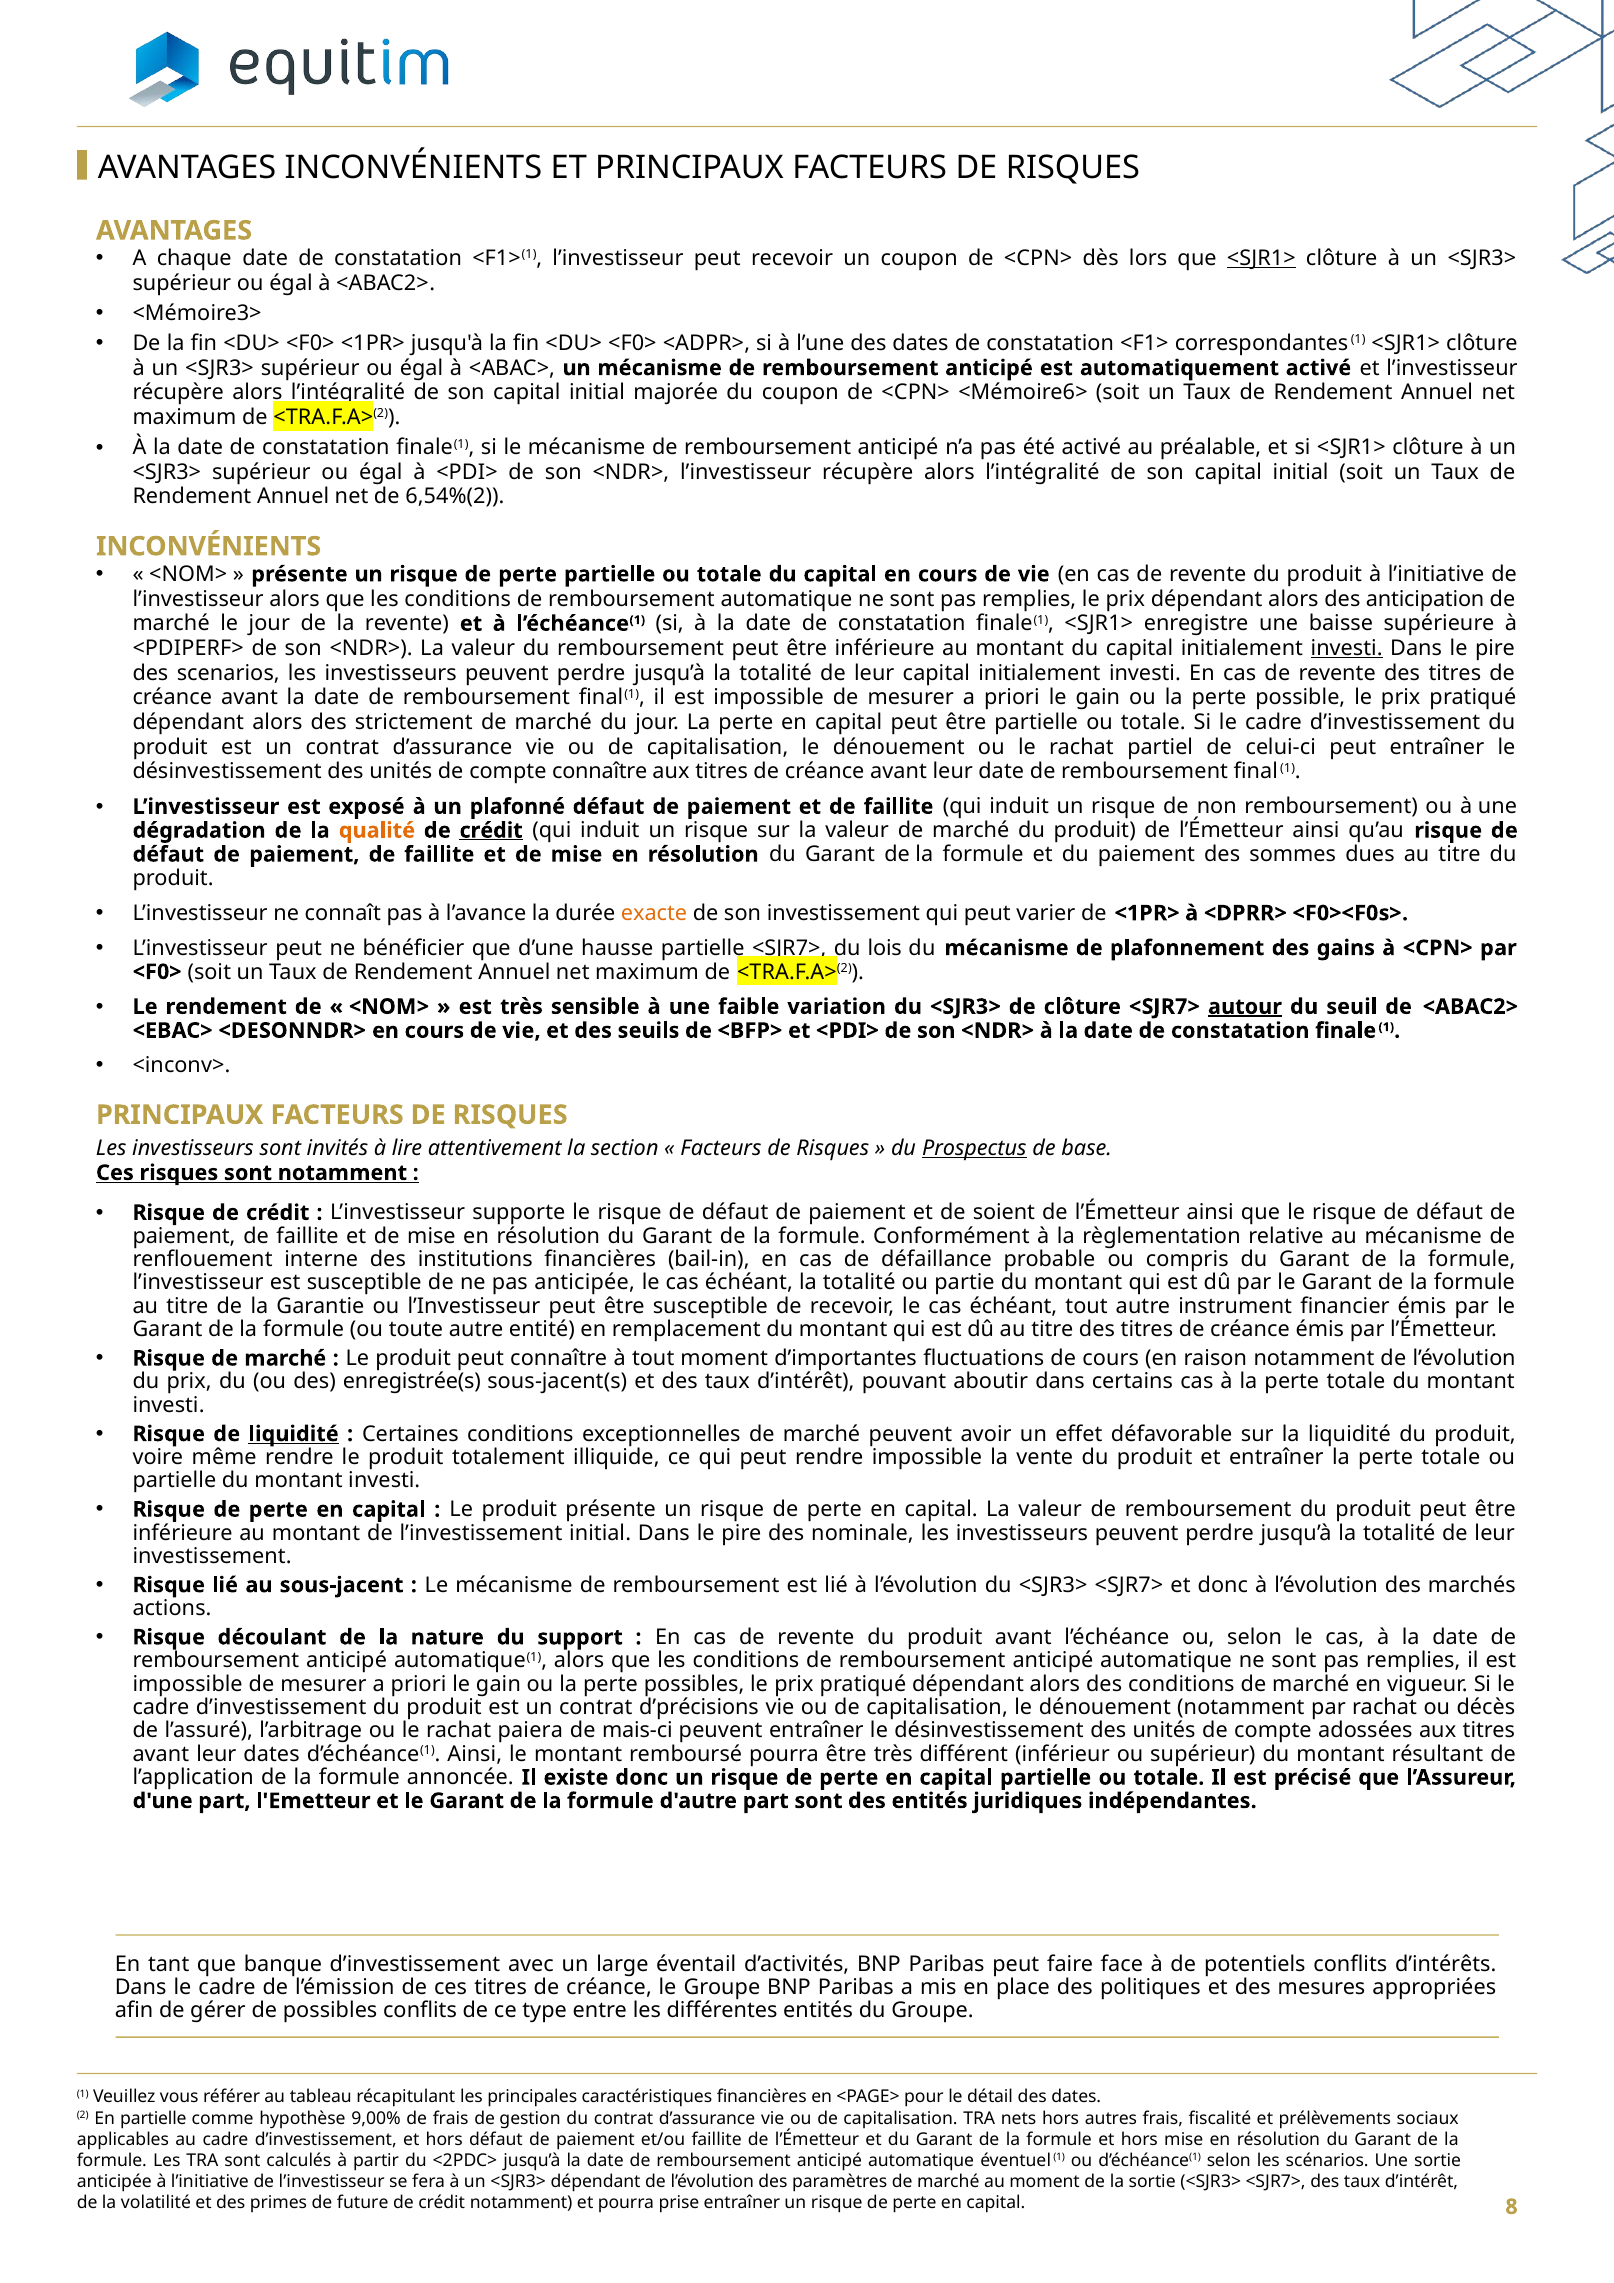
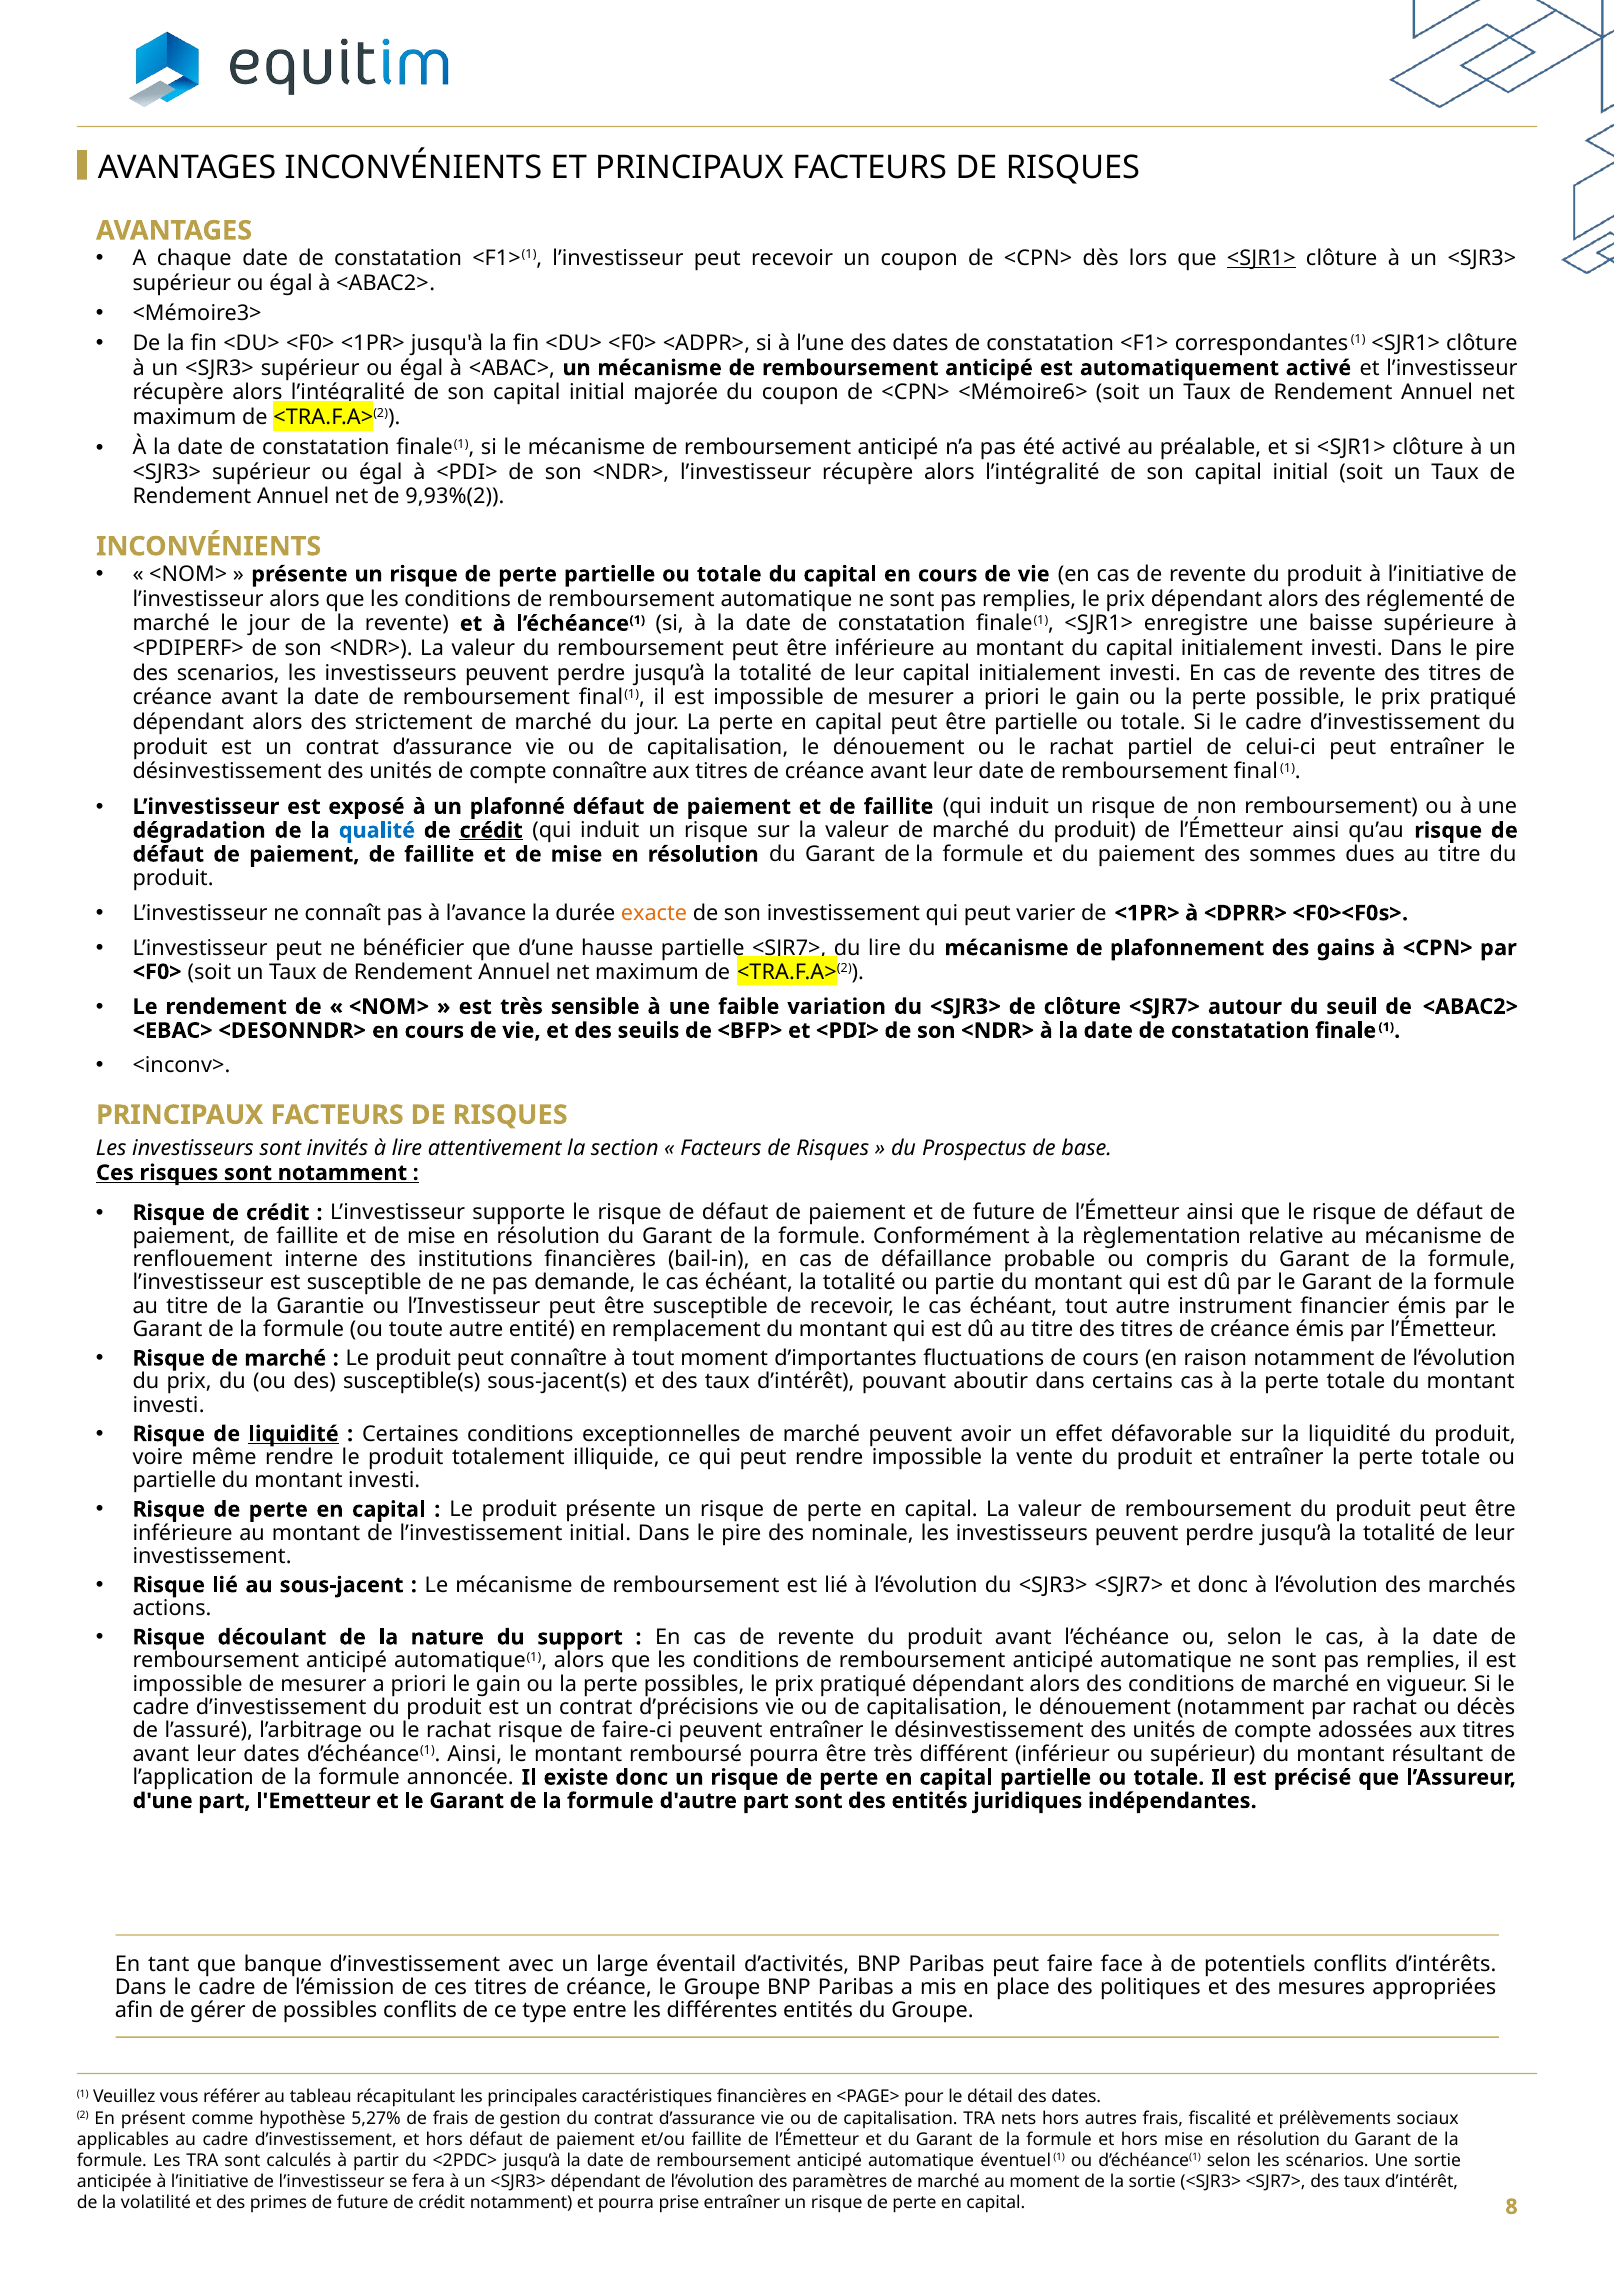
6,54%(2: 6,54%(2 -> 9,93%(2
anticipation: anticipation -> réglementé
investi at (1347, 648) underline: present -> none
qualité colour: orange -> blue
du lois: lois -> lire
autour underline: present -> none
Prospectus underline: present -> none
et de soient: soient -> future
pas anticipée: anticipée -> demande
enregistrée(s: enregistrée(s -> susceptible(s
rachat paiera: paiera -> risque
mais-ci: mais-ci -> faire-ci
En partielle: partielle -> présent
9,00%: 9,00% -> 5,27%
